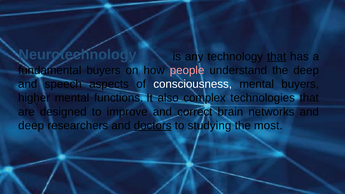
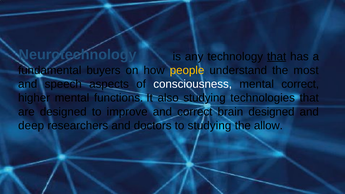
people colour: pink -> yellow
the deep: deep -> most
mental buyers: buyers -> correct
also complex: complex -> studying
brain networks: networks -> designed
doctors underline: present -> none
most: most -> allow
